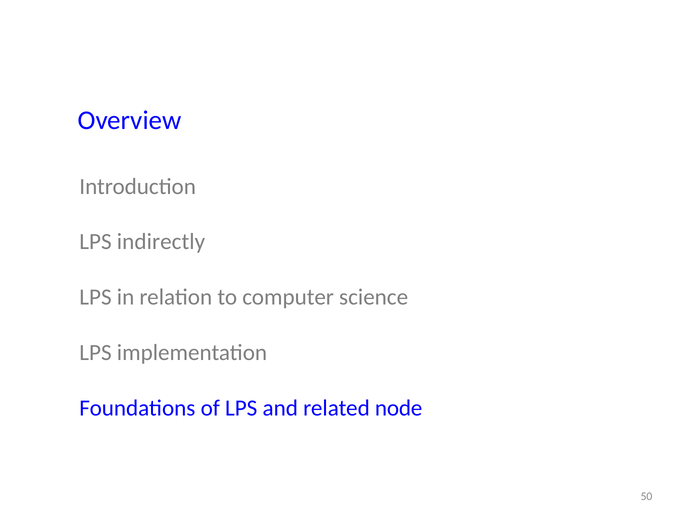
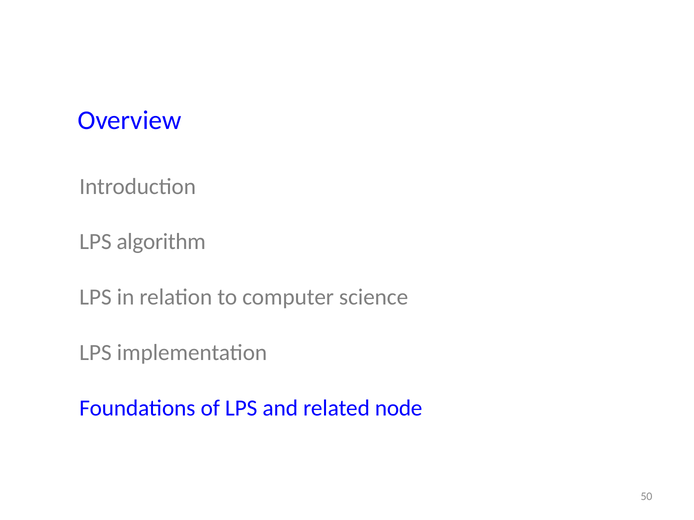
indirectly: indirectly -> algorithm
